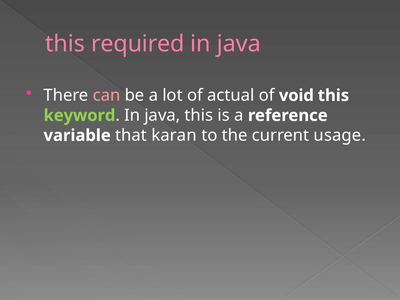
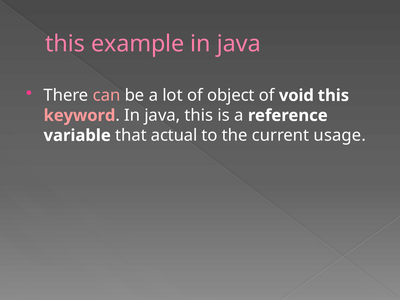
required: required -> example
actual: actual -> object
keyword colour: light green -> pink
karan: karan -> actual
